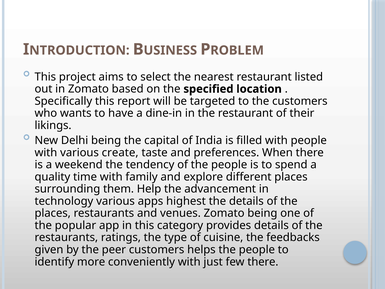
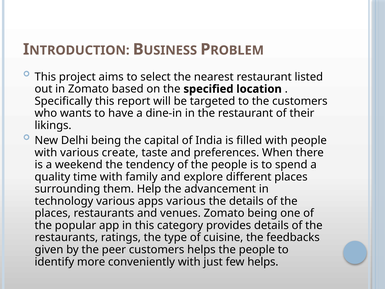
apps highest: highest -> various
few there: there -> helps
